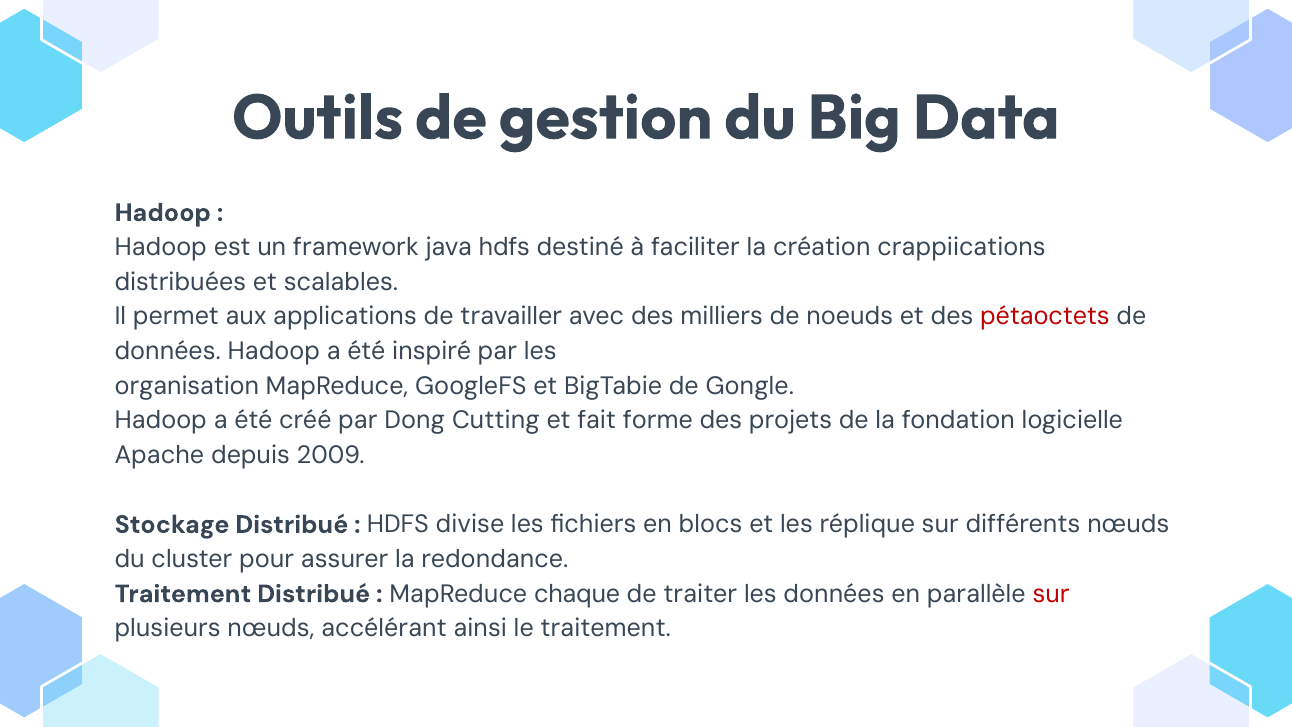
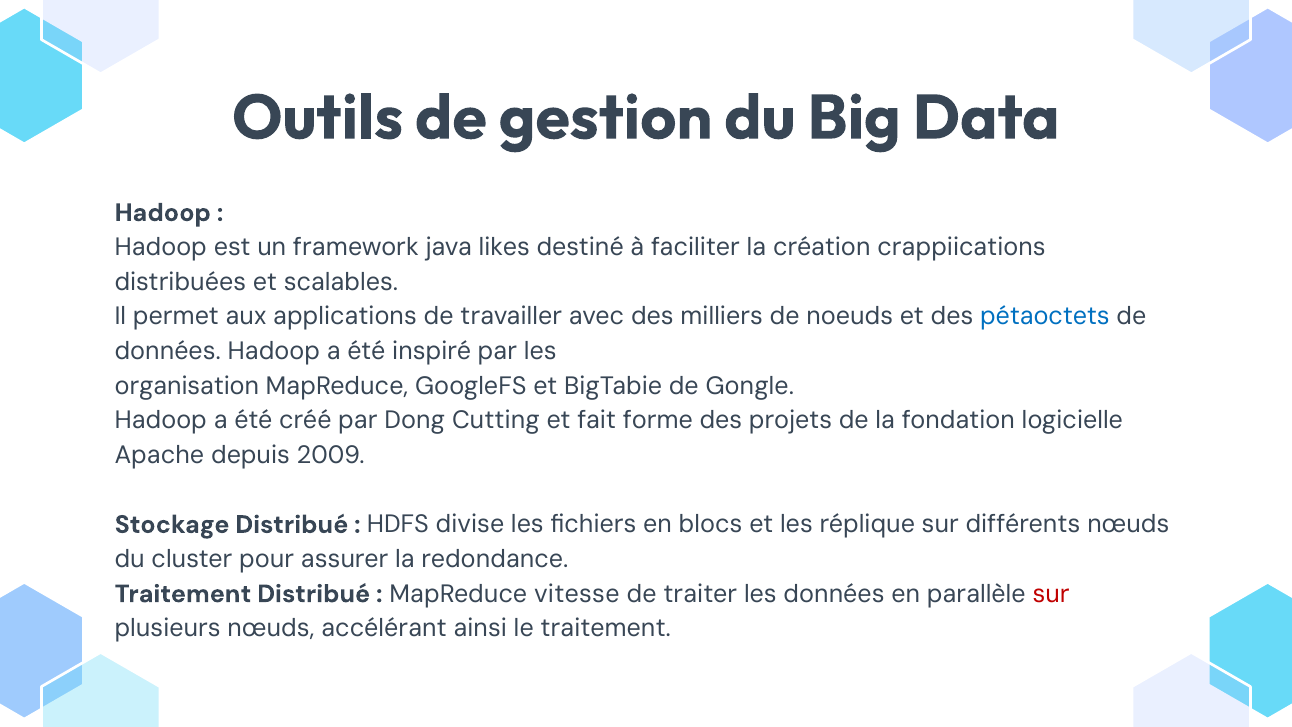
java hdfs: hdfs -> likes
pétaoctets colour: red -> blue
chaque: chaque -> vitesse
